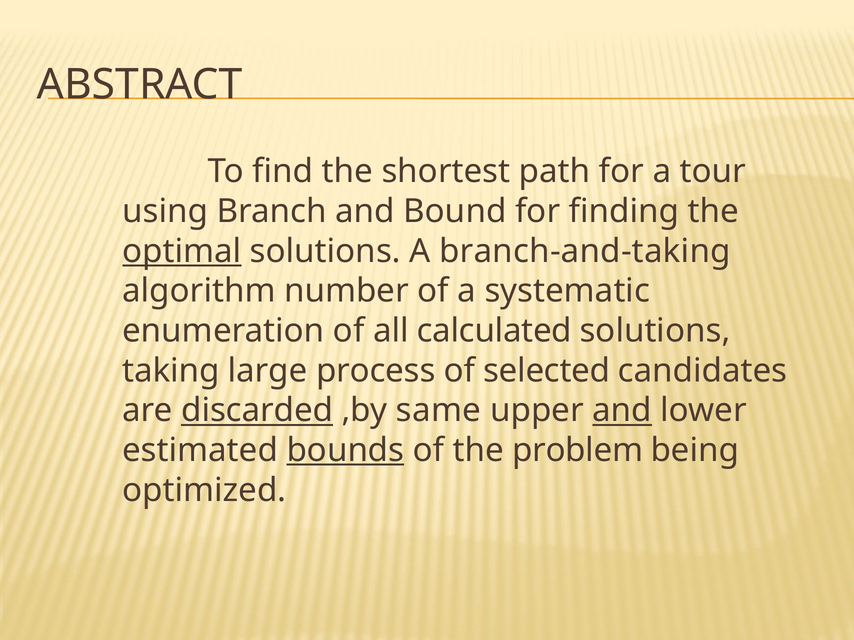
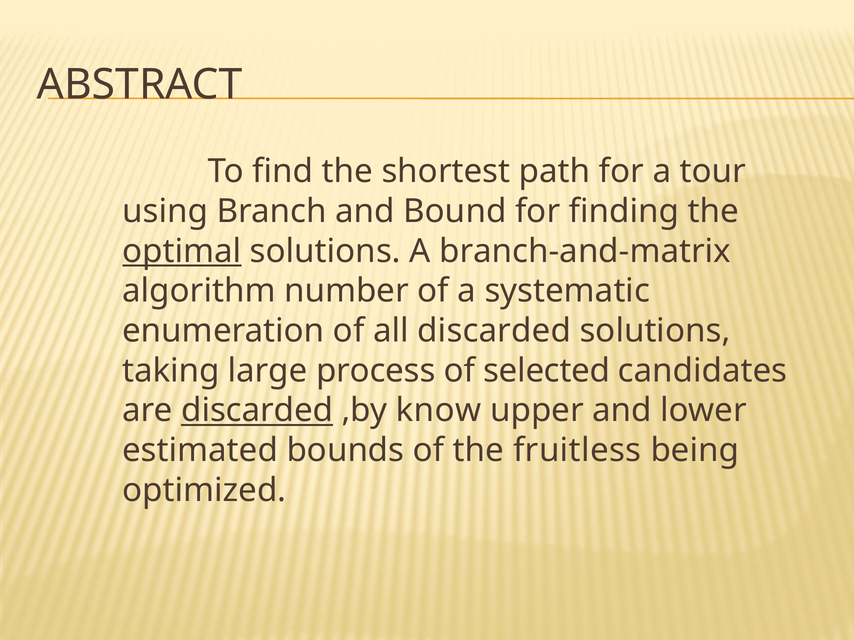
branch-and-taking: branch-and-taking -> branch-and-matrix
all calculated: calculated -> discarded
same: same -> know
and at (622, 411) underline: present -> none
bounds underline: present -> none
problem: problem -> fruitless
